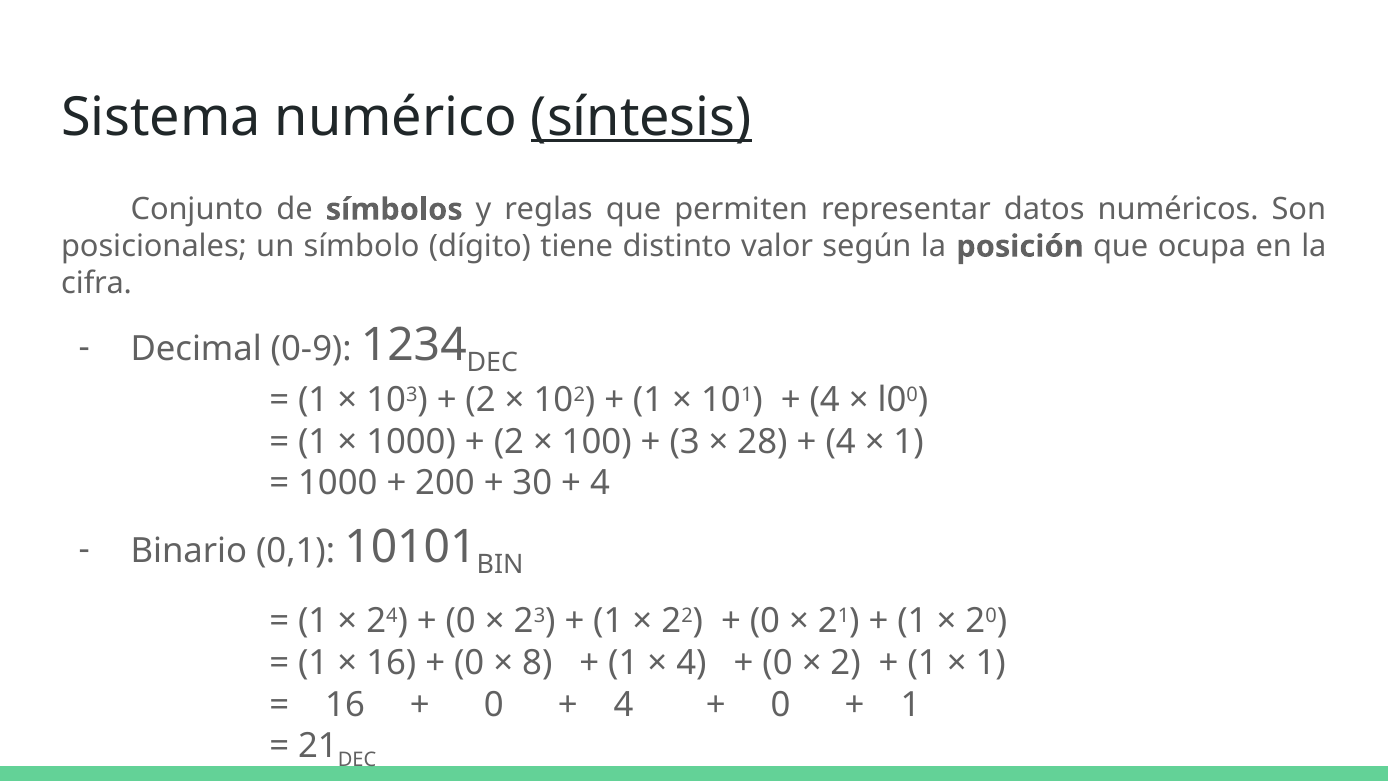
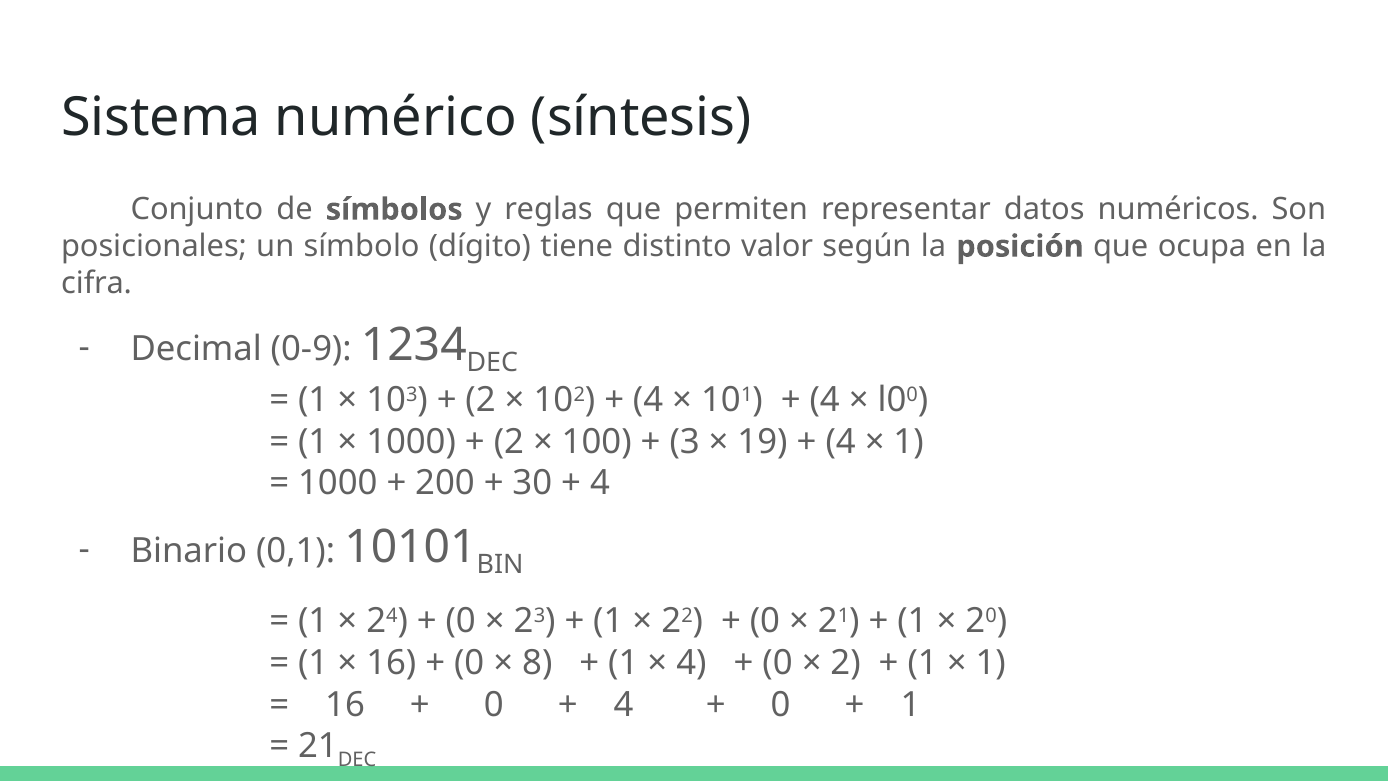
síntesis underline: present -> none
1 at (648, 400): 1 -> 4
28: 28 -> 19
